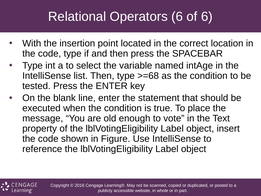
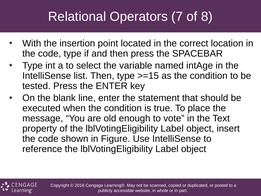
Operators 6: 6 -> 7
of 6: 6 -> 8
>=68: >=68 -> >=15
